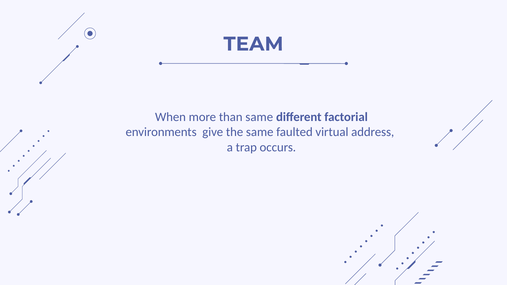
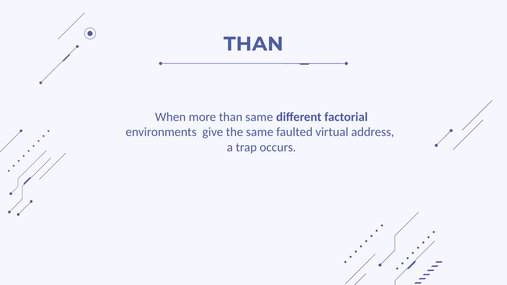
TEAM at (253, 44): TEAM -> THAN
